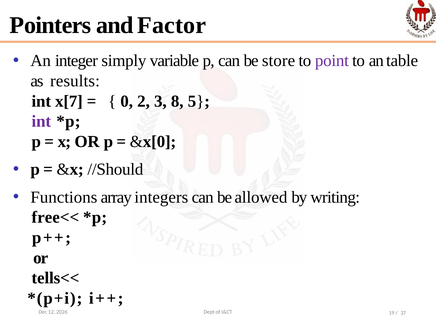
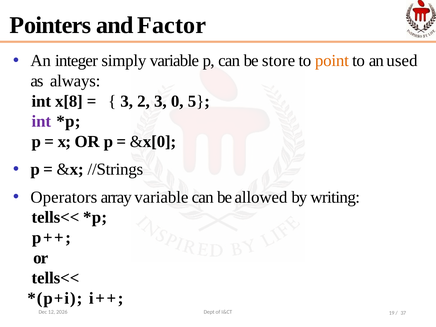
point colour: purple -> orange
table: table -> used
results: results -> always
x[7: x[7 -> x[8
0 at (127, 101): 0 -> 3
8: 8 -> 0
//Should: //Should -> //Strings
Functions: Functions -> Operators
array integers: integers -> variable
free<< at (55, 218): free<< -> tells<<
